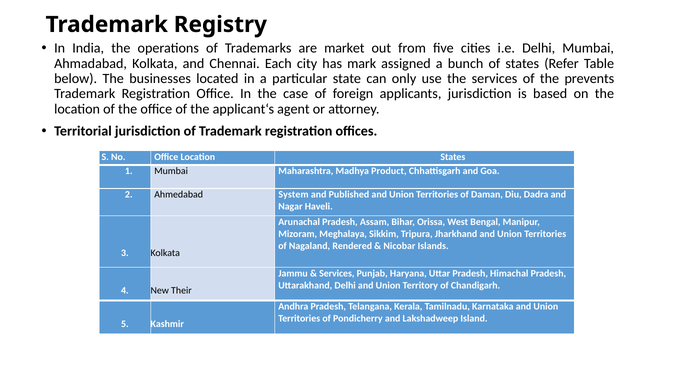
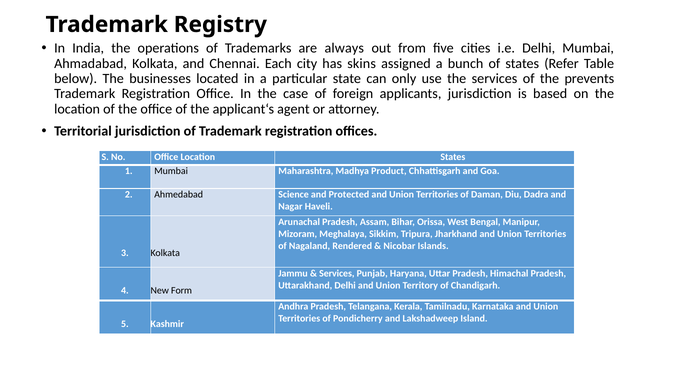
market: market -> always
mark: mark -> skins
System: System -> Science
Published: Published -> Protected
Their: Their -> Form
